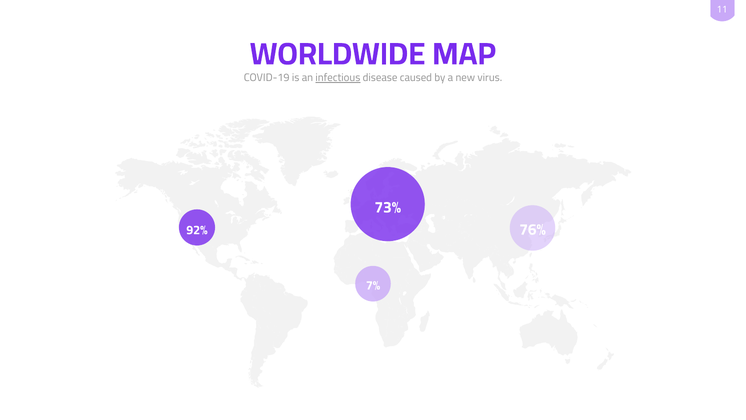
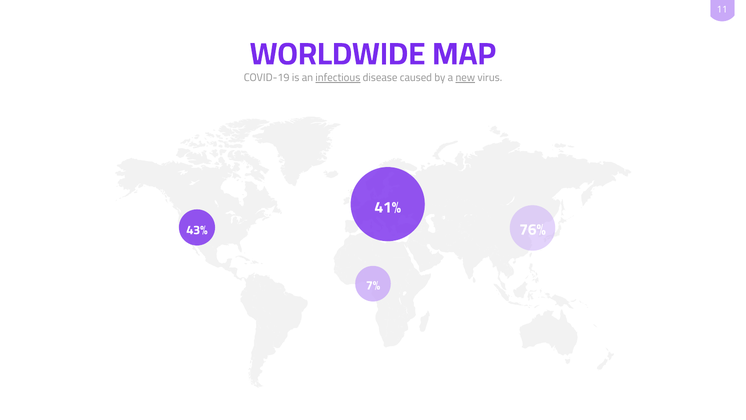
new underline: none -> present
73%: 73% -> 41%
92%: 92% -> 43%
